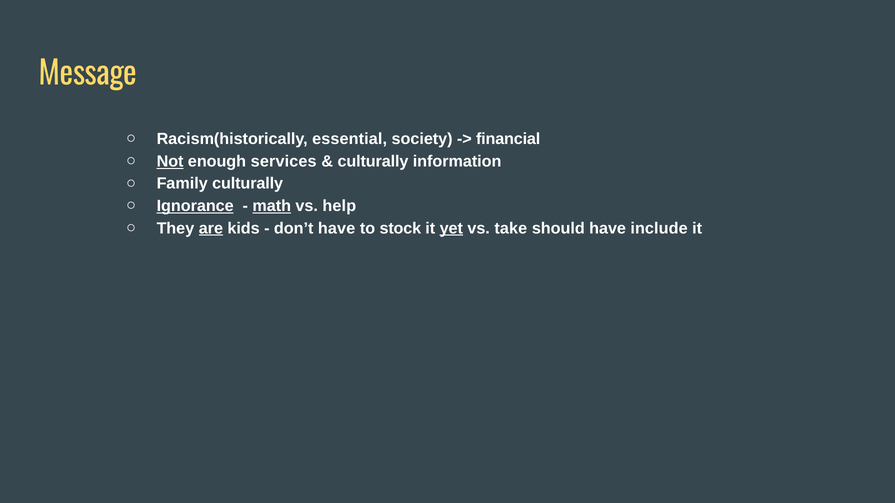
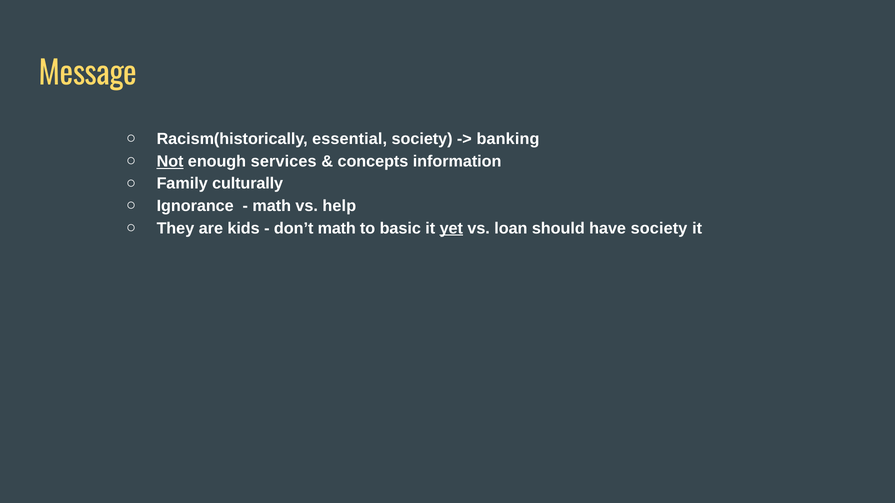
financial: financial -> banking
culturally at (373, 161): culturally -> concepts
Ignorance underline: present -> none
math at (272, 206) underline: present -> none
are underline: present -> none
don’t have: have -> math
stock: stock -> basic
take: take -> loan
have include: include -> society
